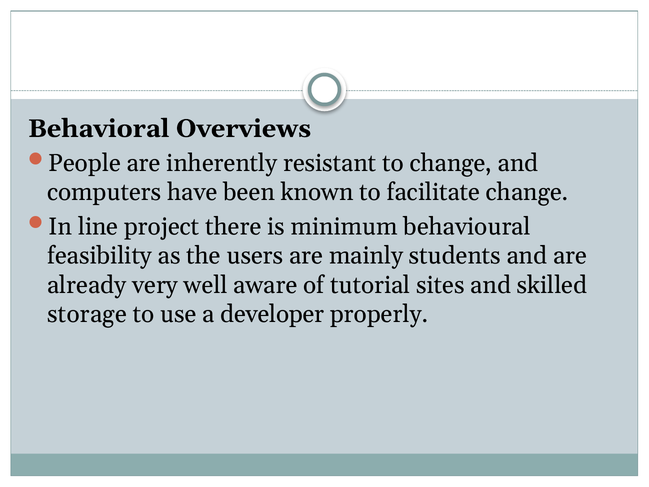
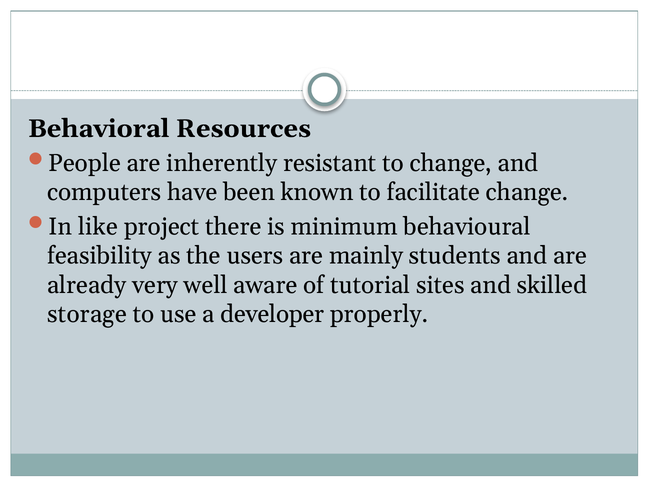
Overviews: Overviews -> Resources
line: line -> like
